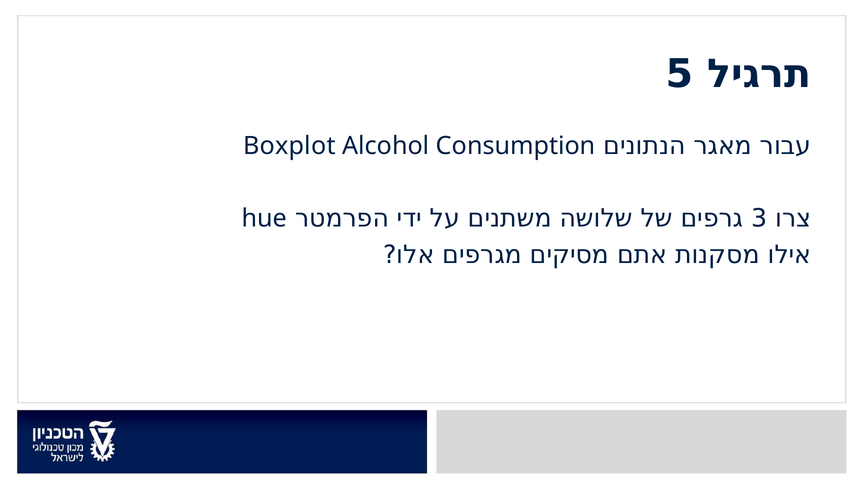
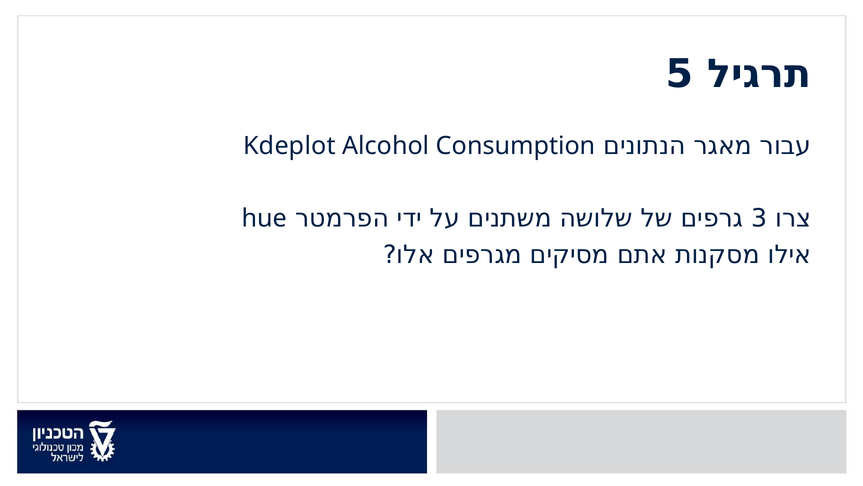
Boxplot: Boxplot -> Kdeplot
